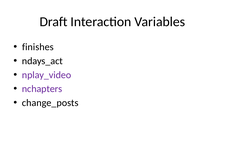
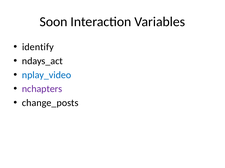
Draft: Draft -> Soon
finishes: finishes -> identify
nplay_video colour: purple -> blue
